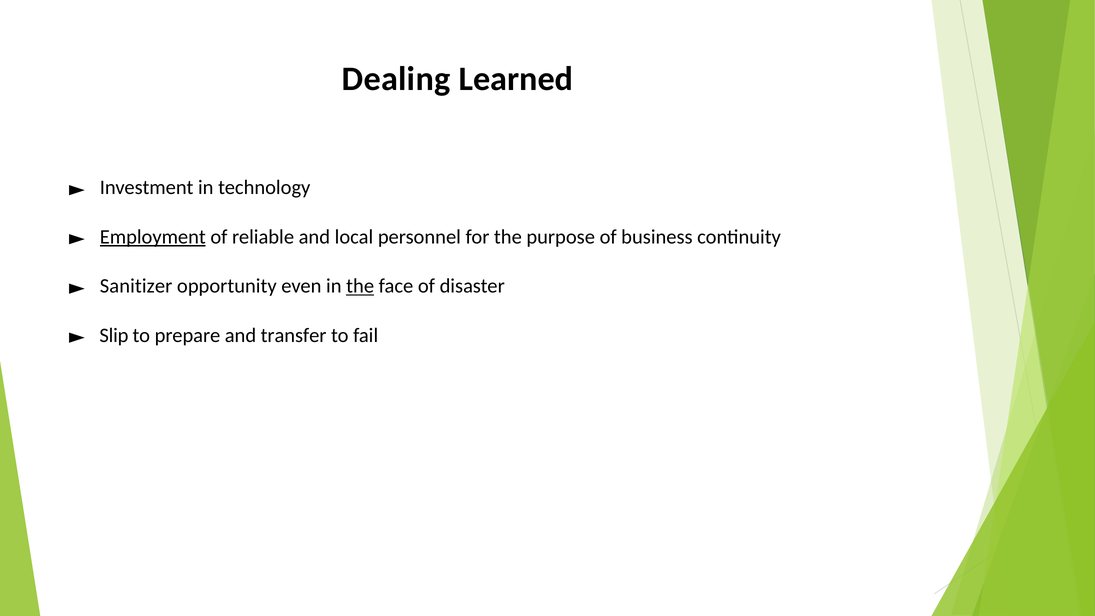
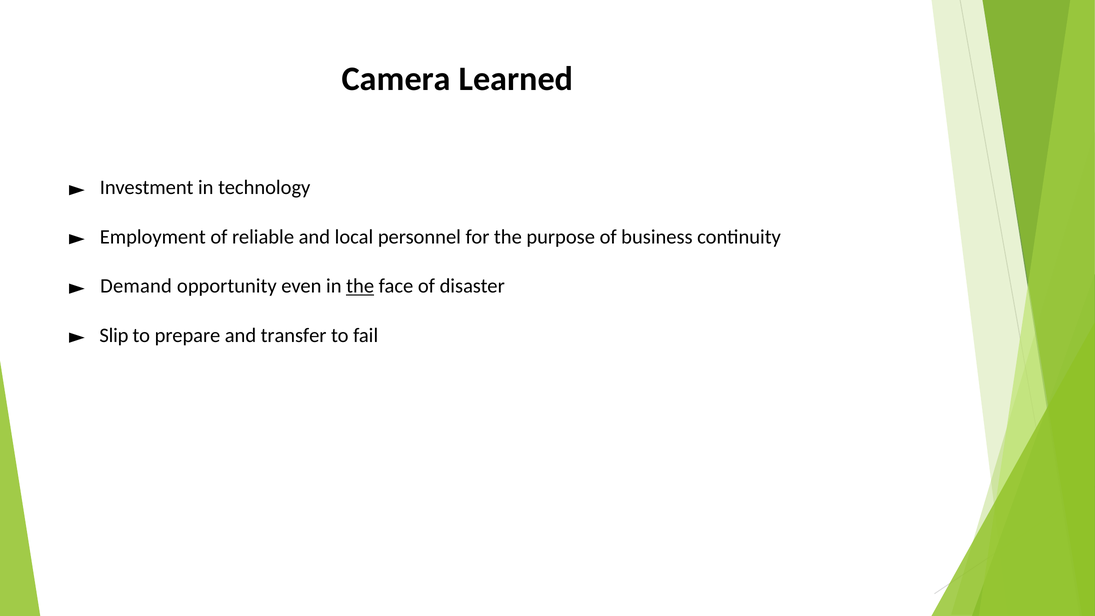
Dealing: Dealing -> Camera
Employment underline: present -> none
Sanitizer: Sanitizer -> Demand
